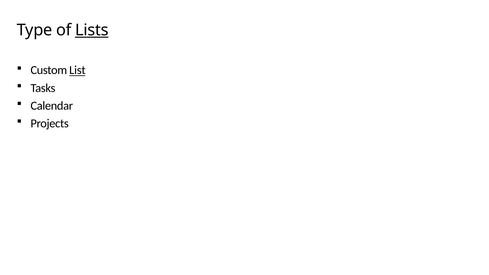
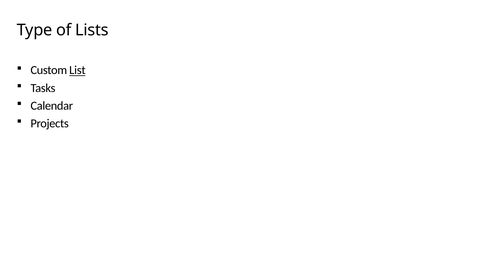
Lists underline: present -> none
